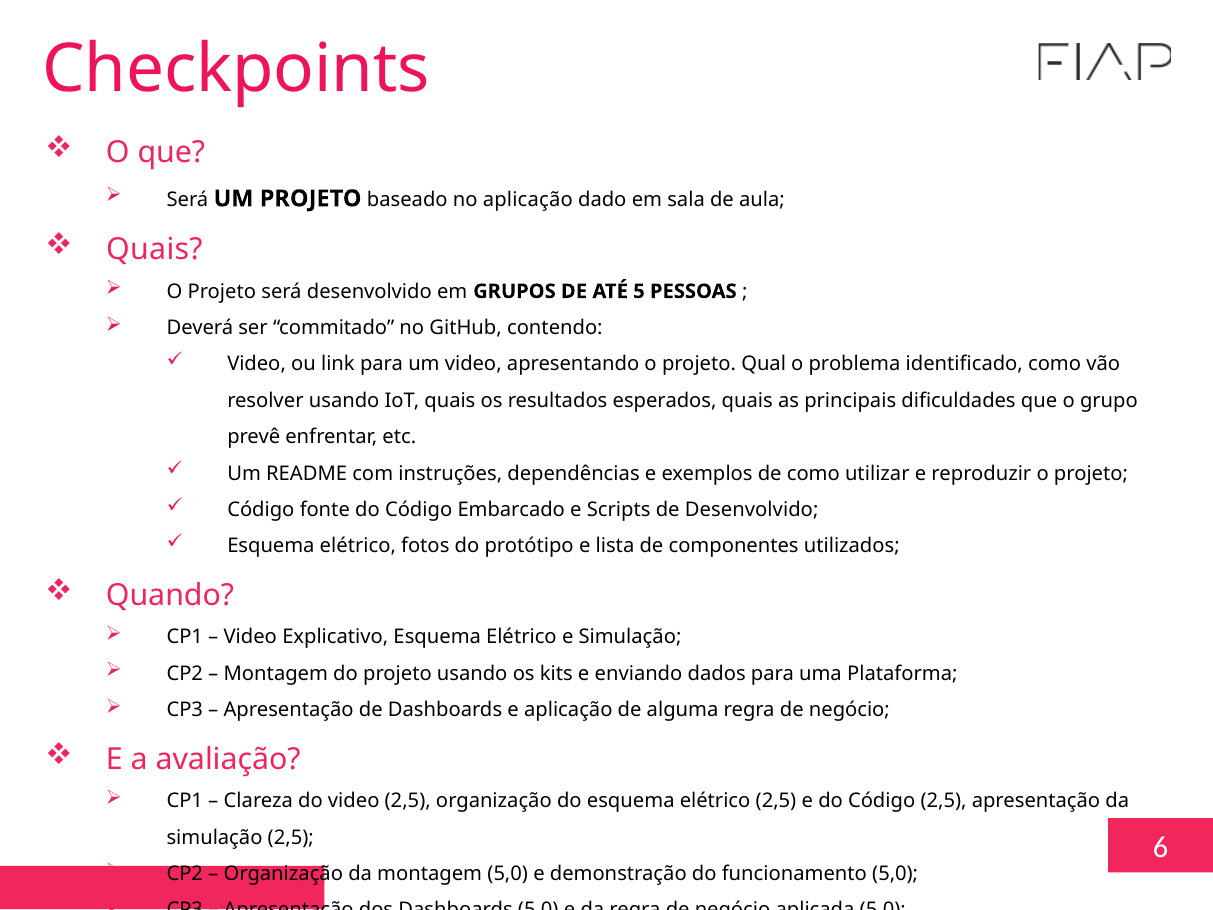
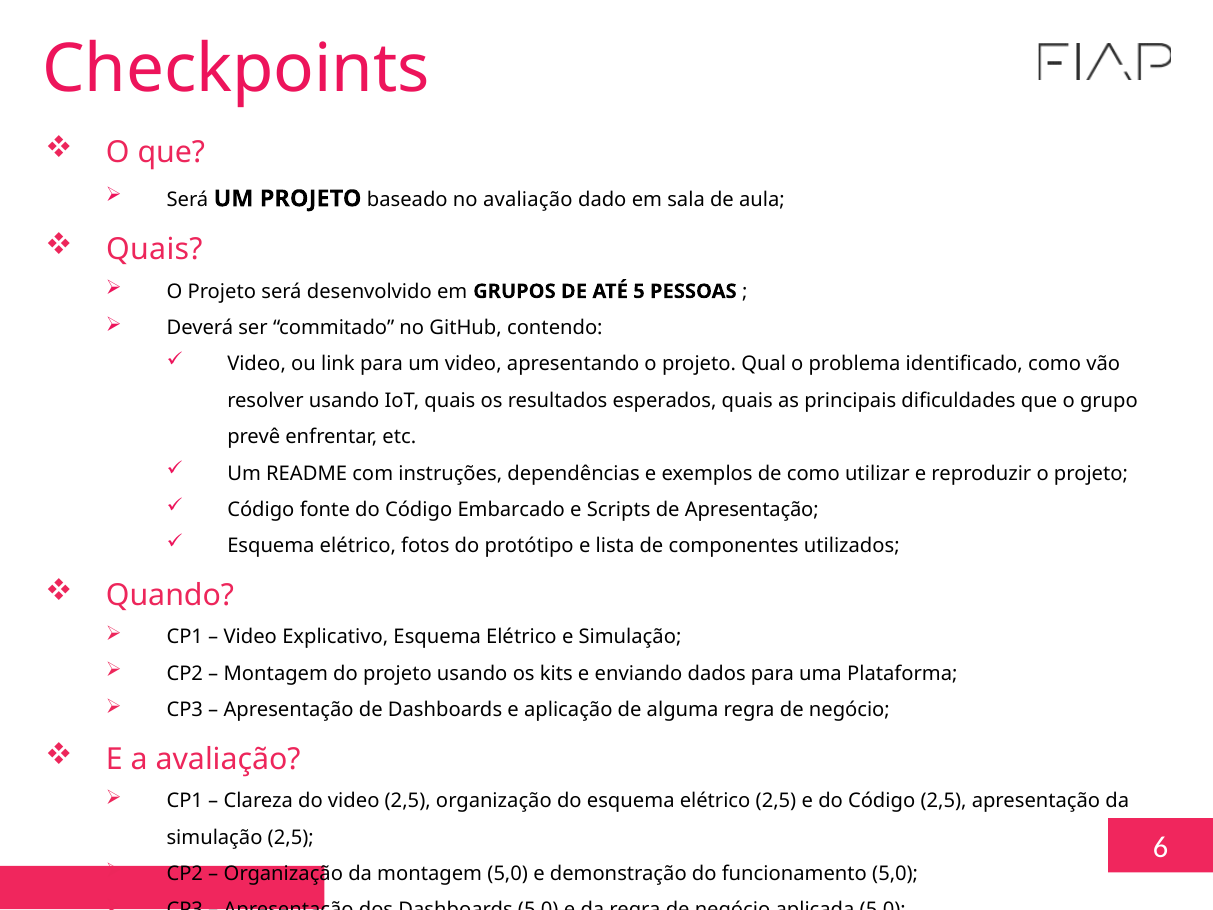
no aplicação: aplicação -> avaliação
de Desenvolvido: Desenvolvido -> Apresentação
